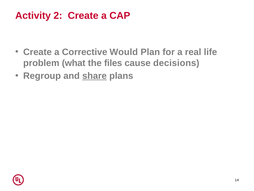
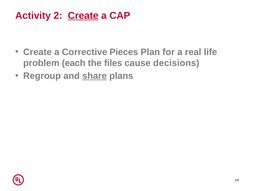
Create at (83, 16) underline: none -> present
Would: Would -> Pieces
what: what -> each
